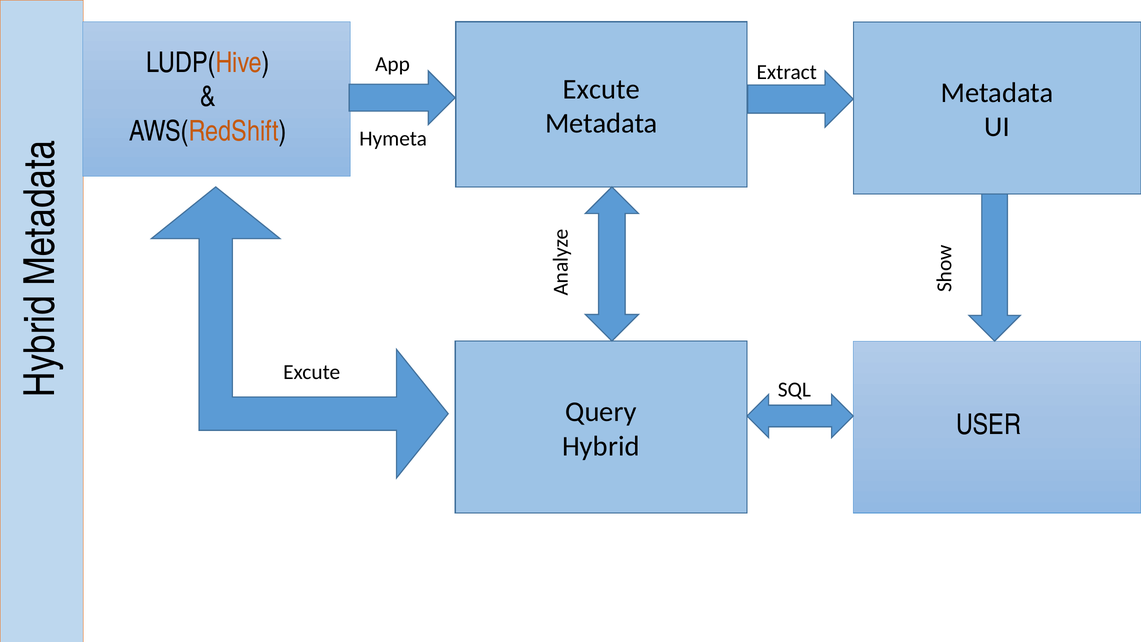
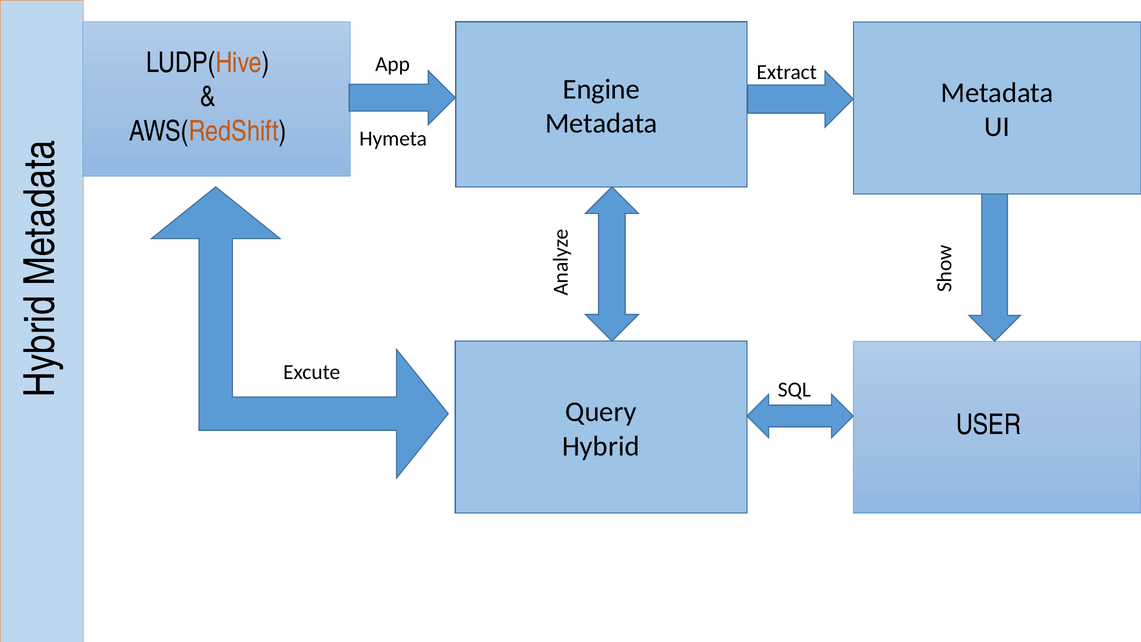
Excute at (601, 89): Excute -> Engine
